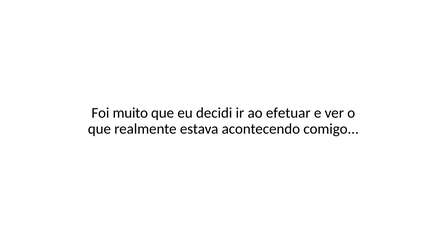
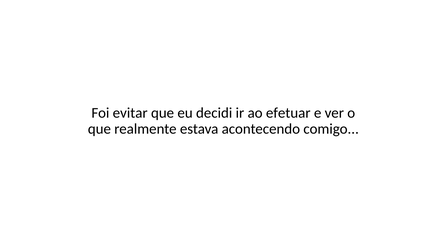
muito: muito -> evitar
